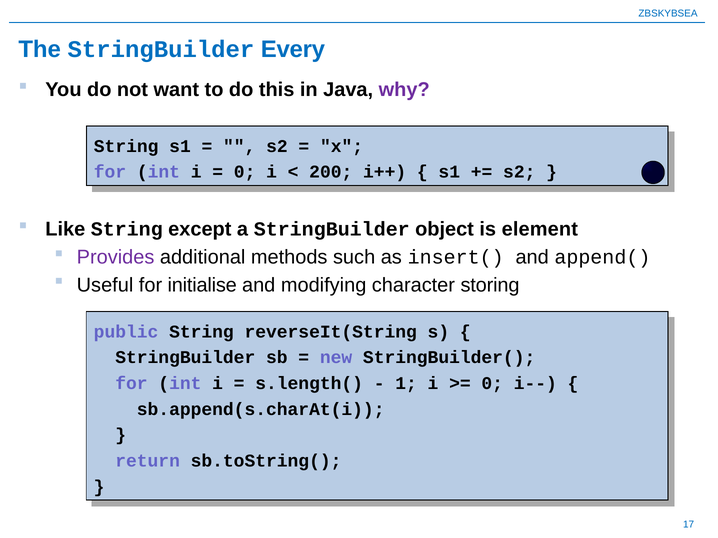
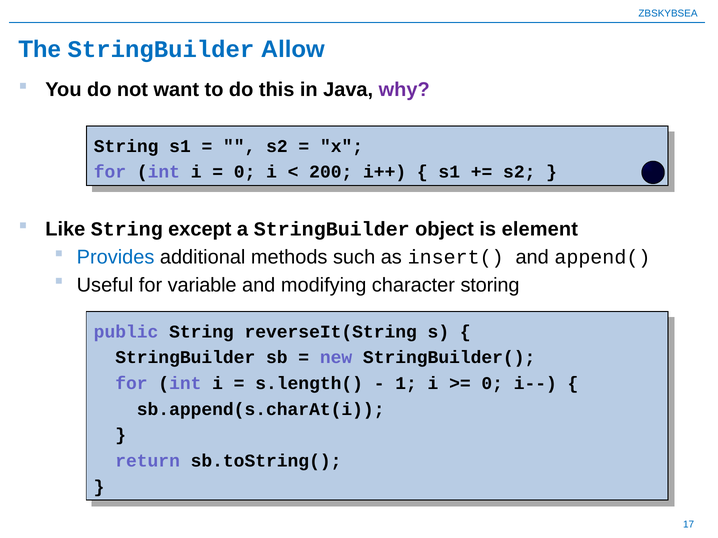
Every: Every -> Allow
Provides colour: purple -> blue
initialise: initialise -> variable
